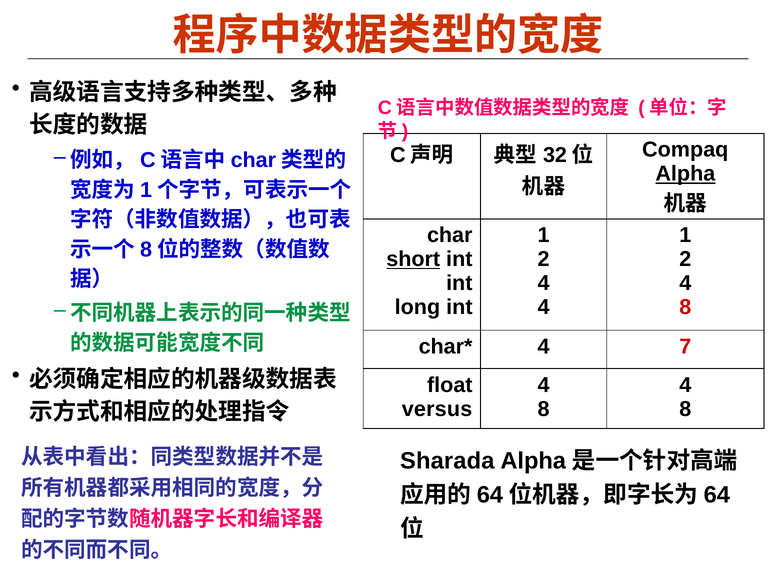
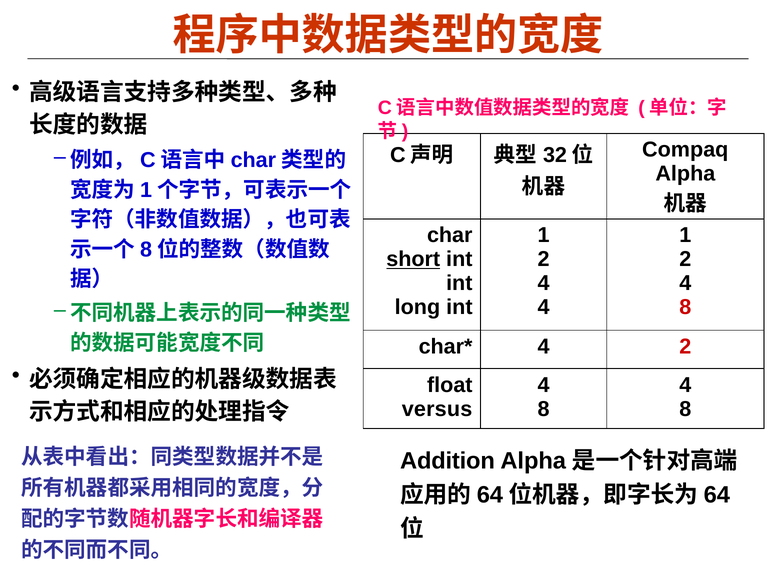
Alpha underline: present -> none
4 7: 7 -> 2
Sharada: Sharada -> Addition
